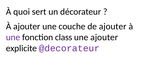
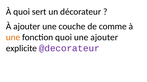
de ajouter: ajouter -> comme
une at (13, 38) colour: purple -> orange
fonction class: class -> quoi
